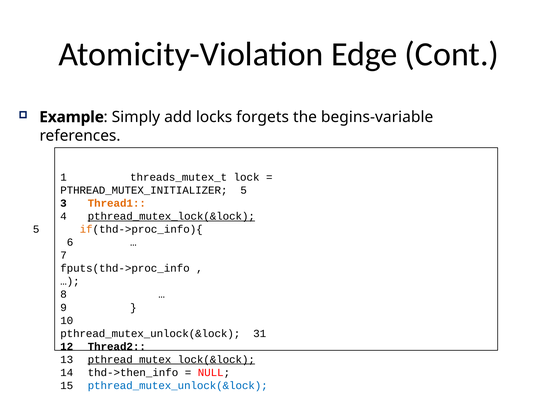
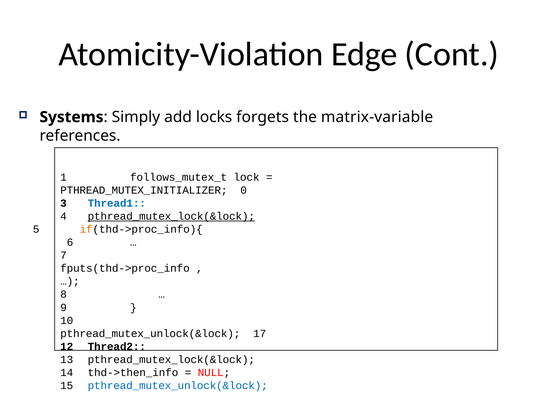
Example: Example -> Systems
begins-variable: begins-variable -> matrix-variable
threads_mutex_t: threads_mutex_t -> follows_mutex_t
PTHREAD_MUTEX_INITIALIZER 5: 5 -> 0
Thread1 colour: orange -> blue
31: 31 -> 17
pthread_mutex_lock(&lock at (171, 359) underline: present -> none
